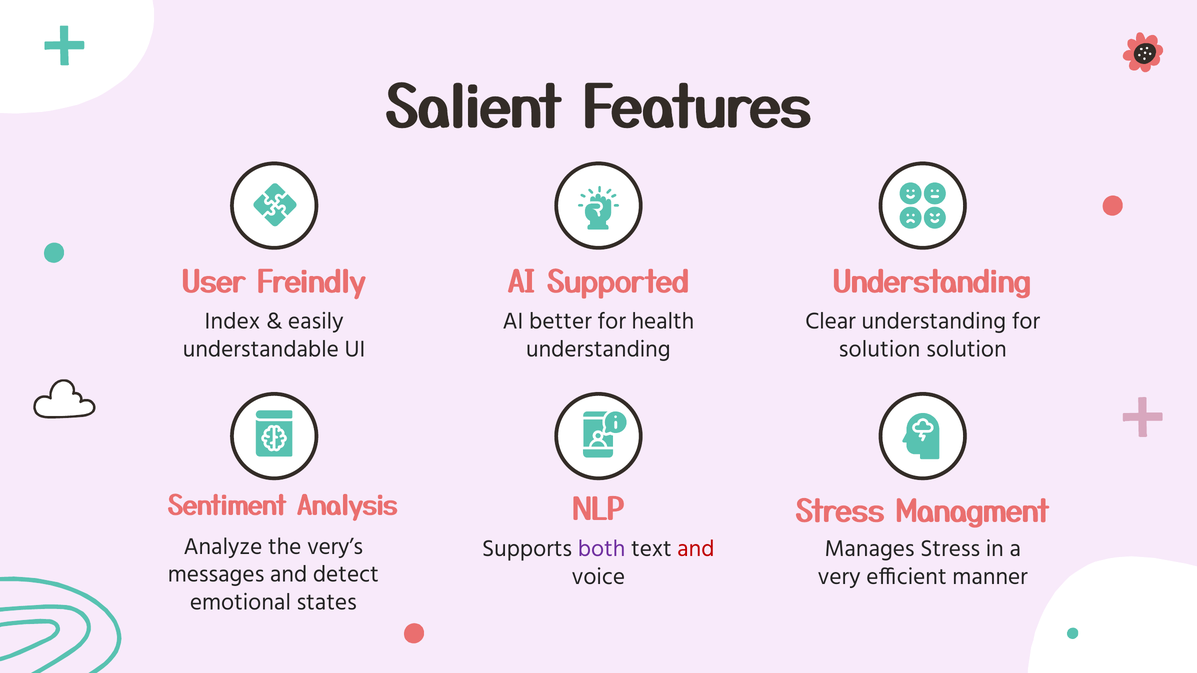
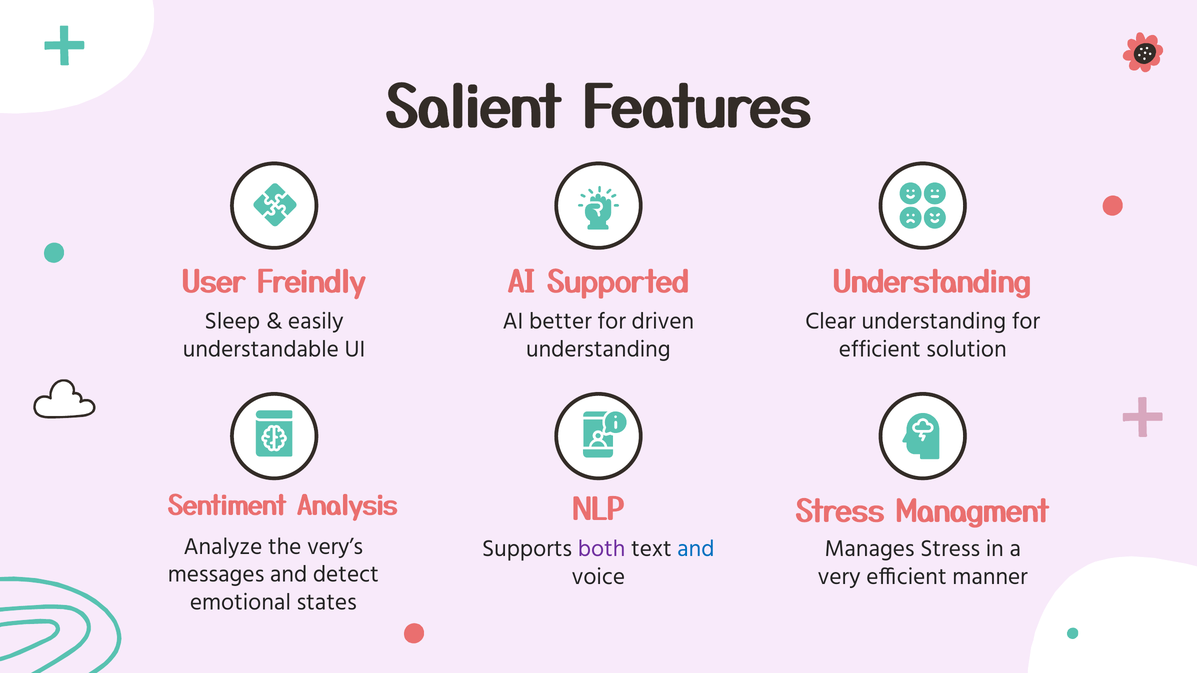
Index: Index -> Sleep
health: health -> driven
solution at (880, 349): solution -> efficient
and at (696, 549) colour: red -> blue
